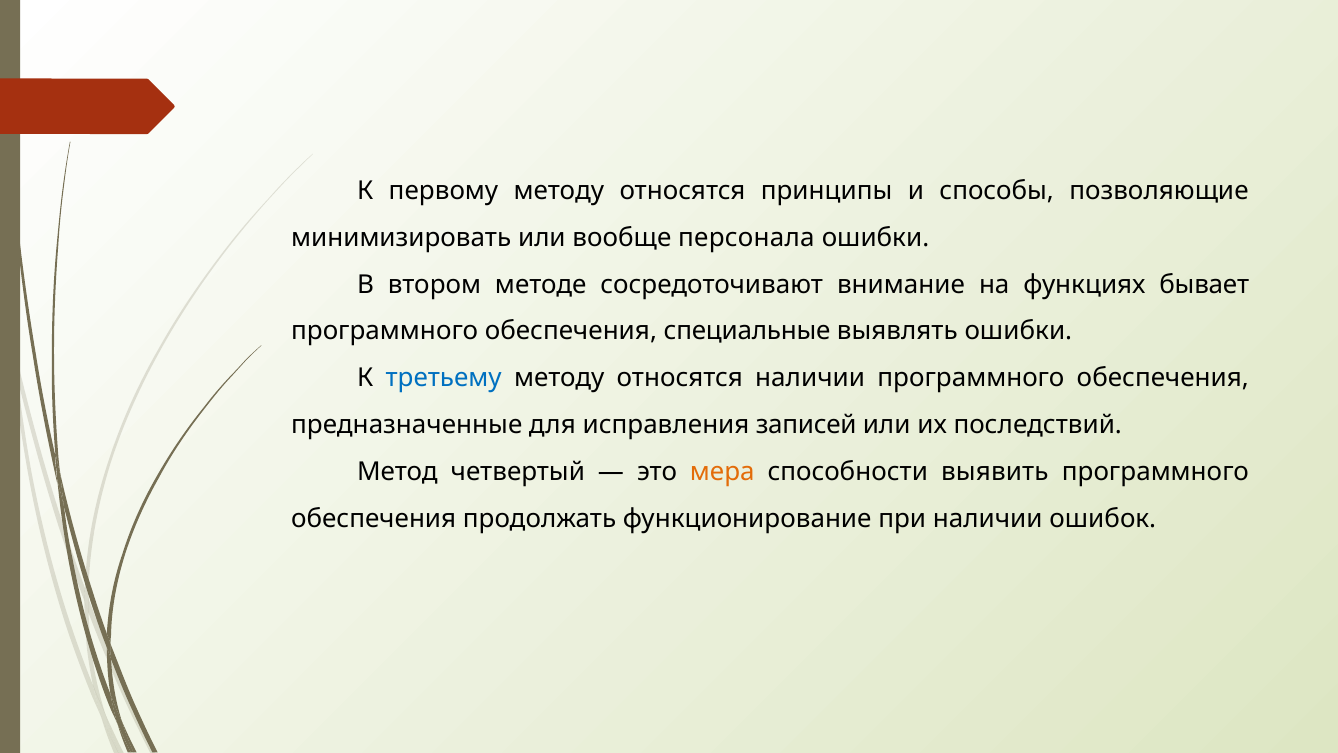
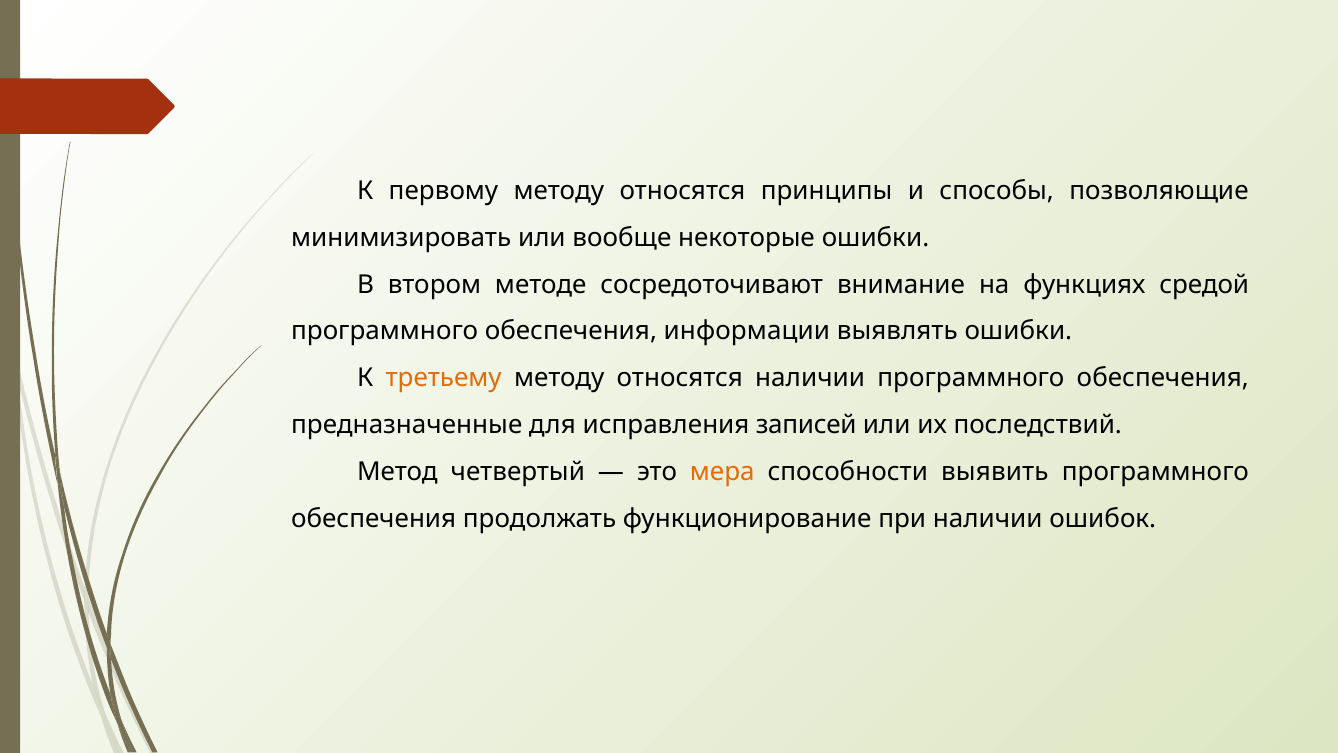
персонала: персонала -> некоторые
бывает: бывает -> средой
специальные: специальные -> информации
третьему colour: blue -> orange
